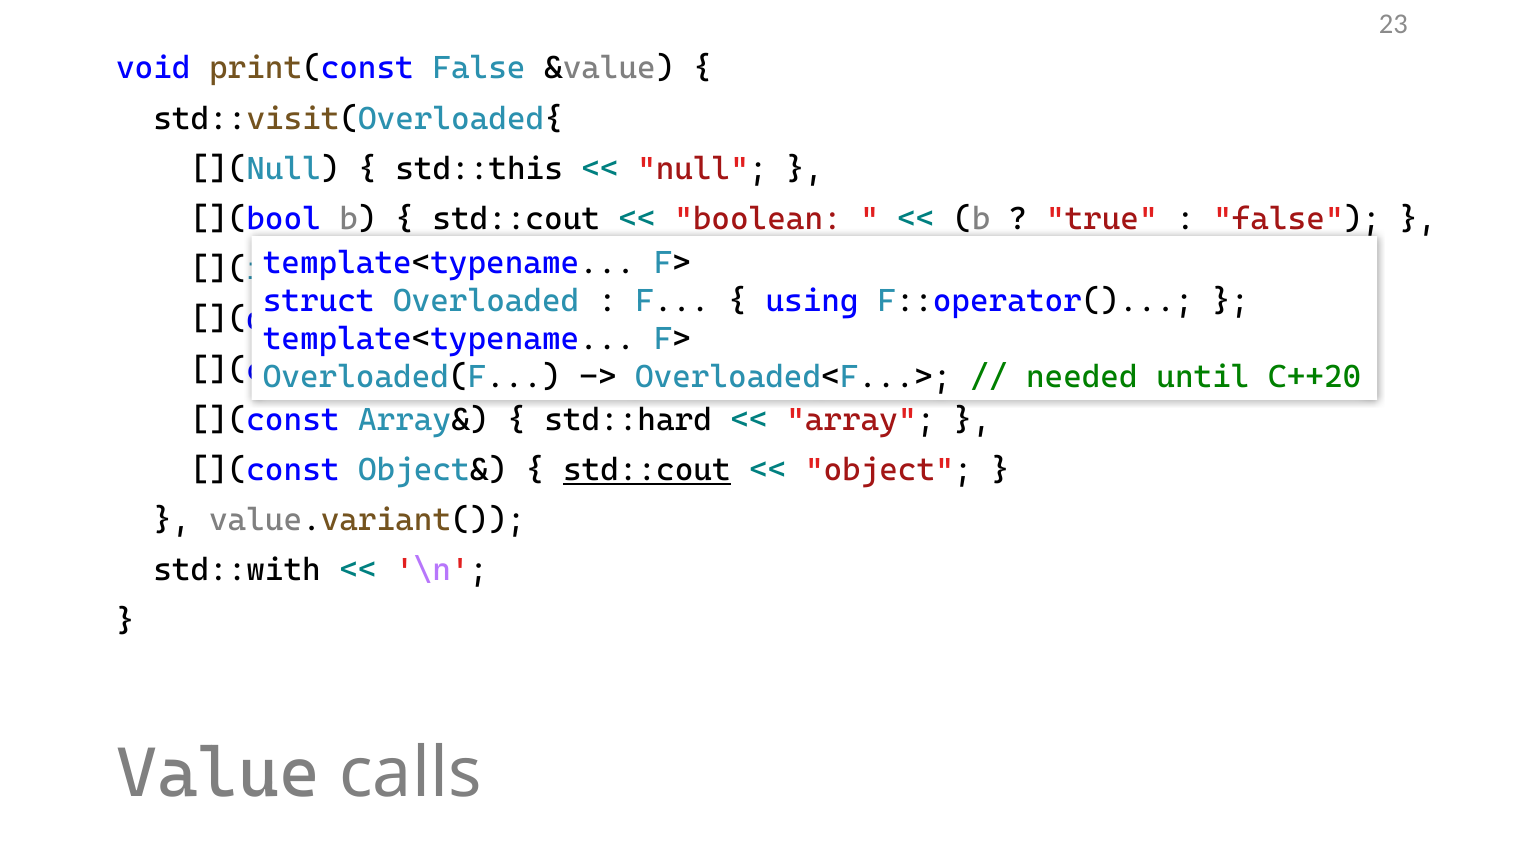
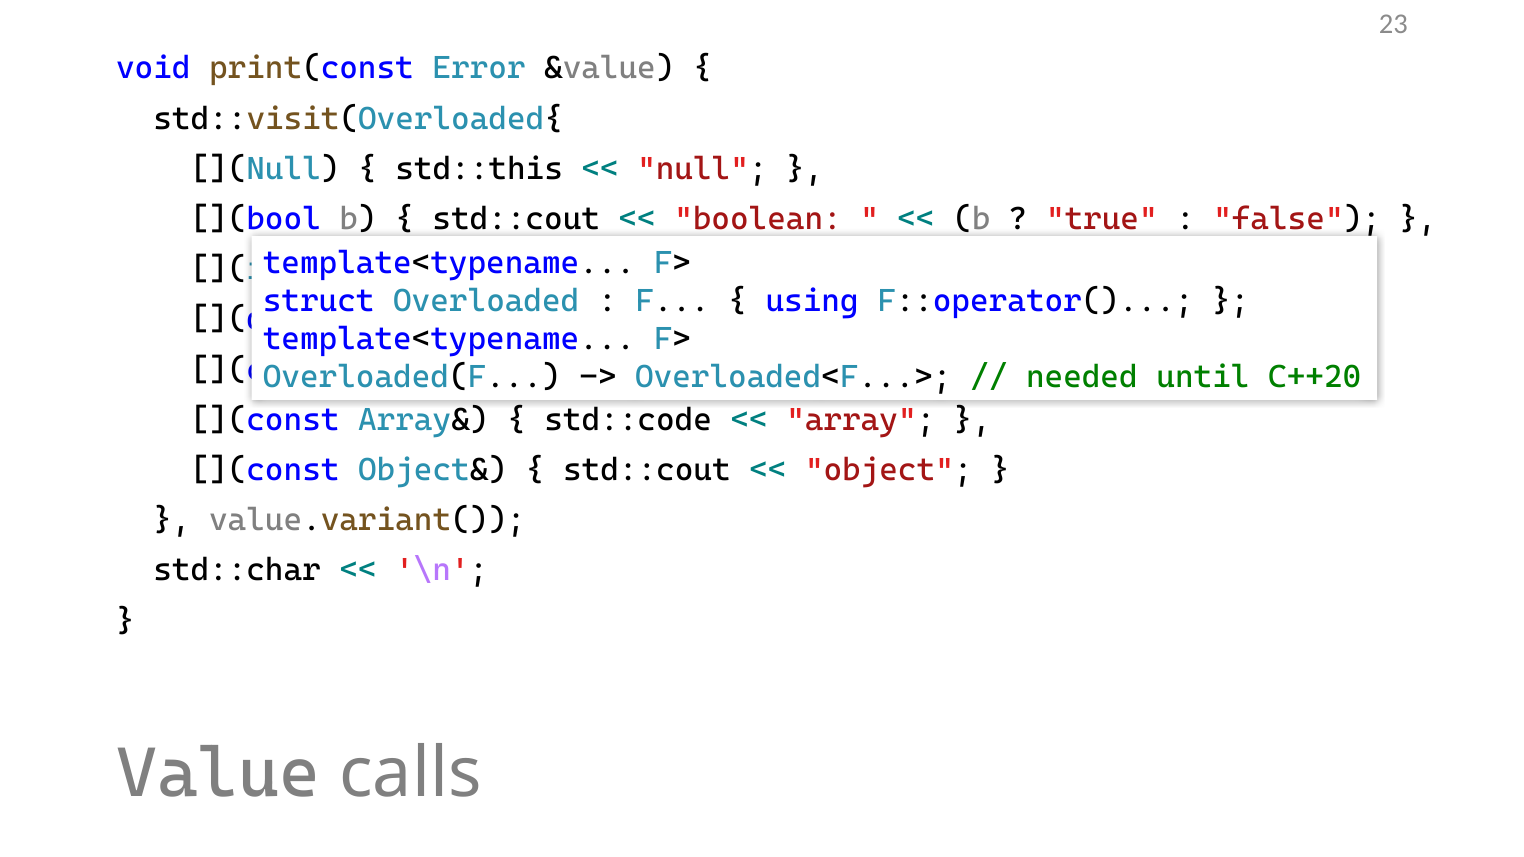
print(const False: False -> Error
std::hard: std::hard -> std::code
std::cout at (647, 470) underline: present -> none
std::with: std::with -> std::char
